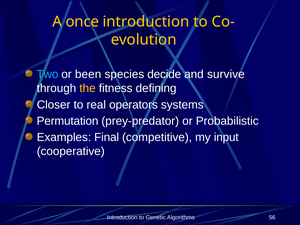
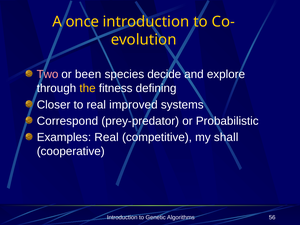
Two colour: light blue -> pink
survive: survive -> explore
operators: operators -> improved
Permutation: Permutation -> Correspond
Examples Final: Final -> Real
input: input -> shall
